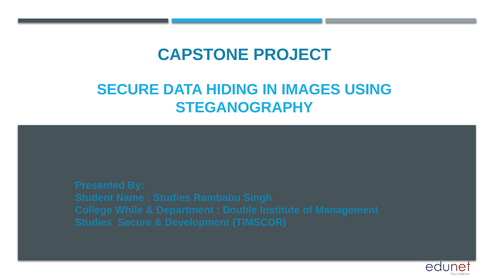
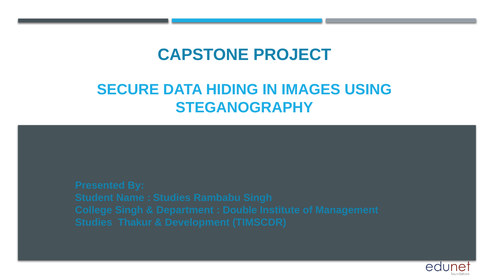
College While: While -> Singh
Studies Secure: Secure -> Thakur
